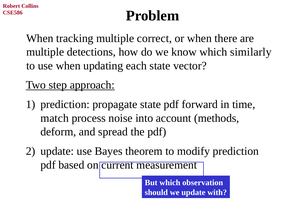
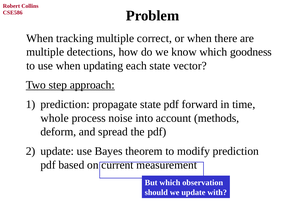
similarly: similarly -> goodness
match: match -> whole
